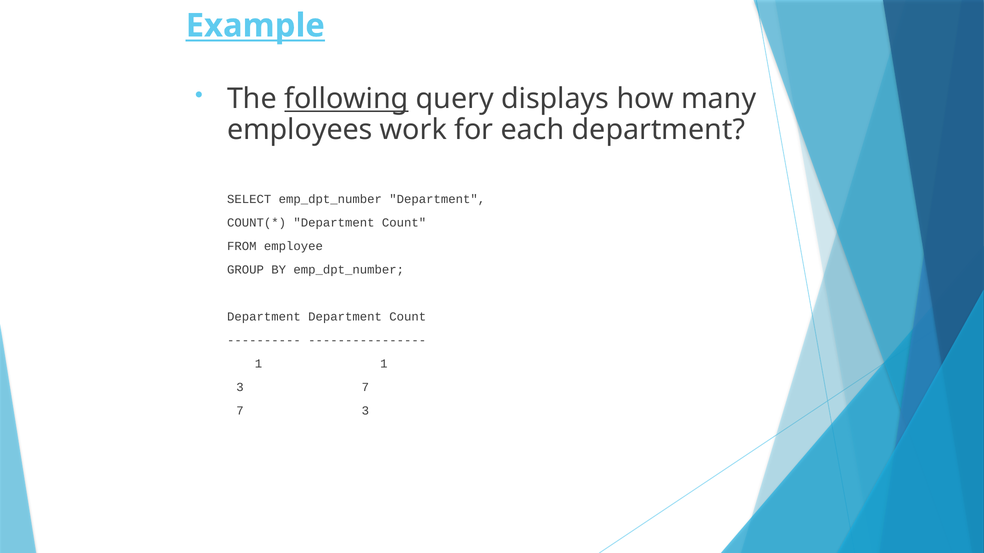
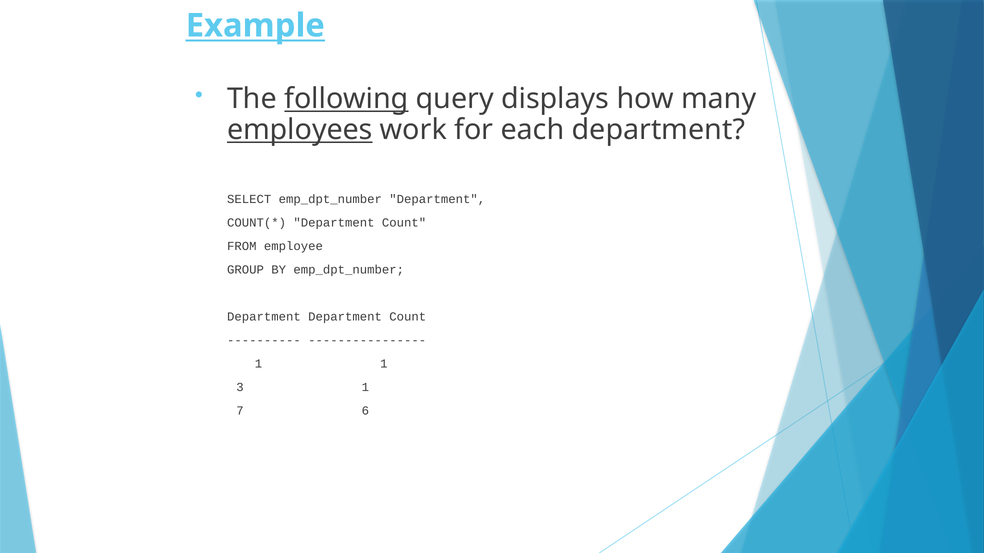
employees underline: none -> present
3 7: 7 -> 1
7 3: 3 -> 6
